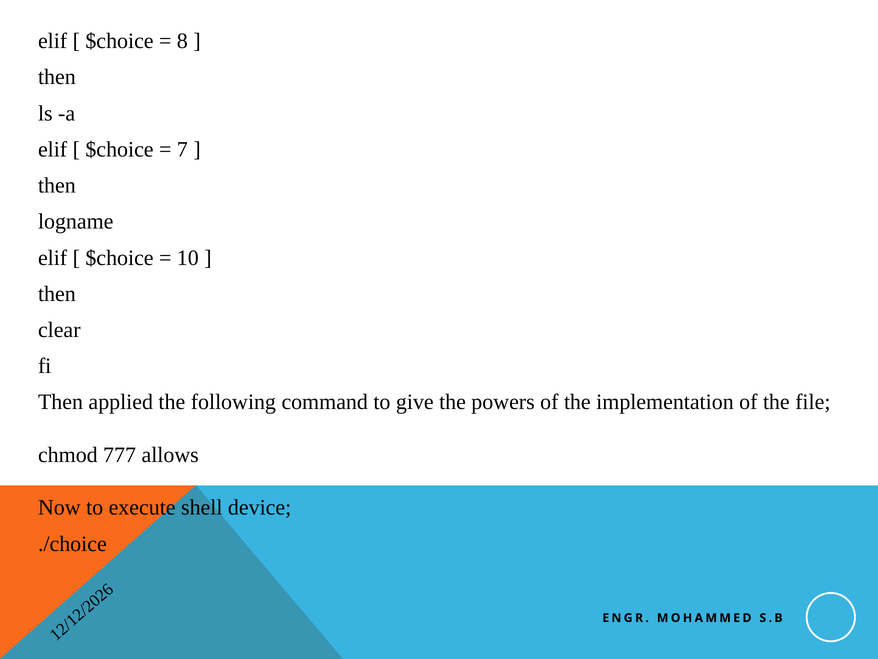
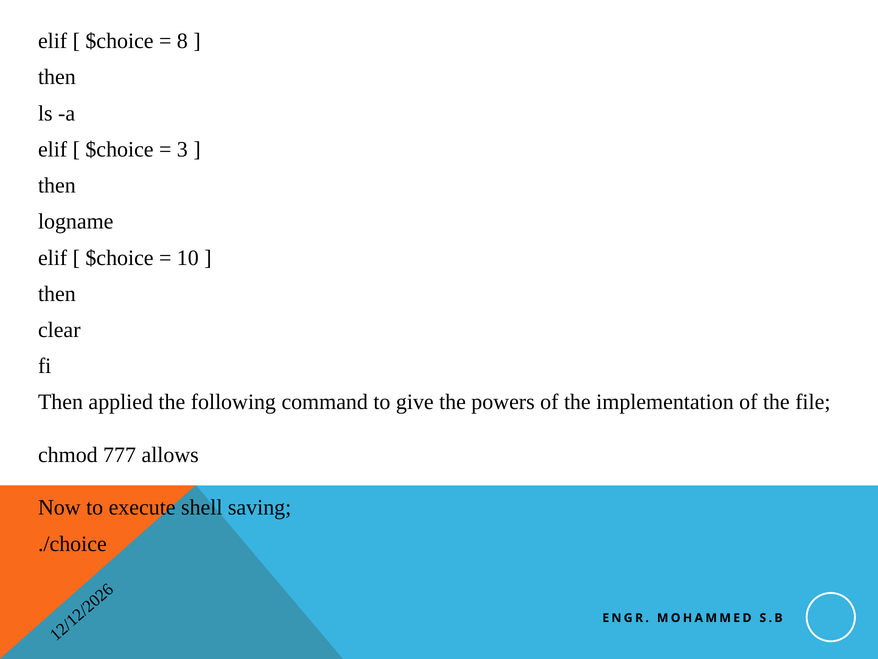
7: 7 -> 3
device: device -> saving
